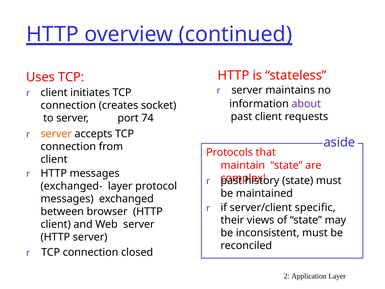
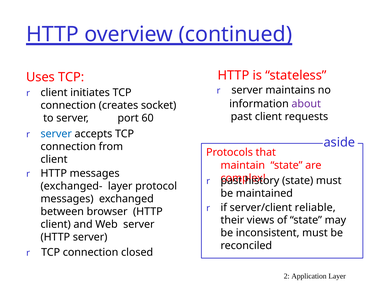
74: 74 -> 60
server at (56, 134) colour: orange -> blue
specific: specific -> reliable
